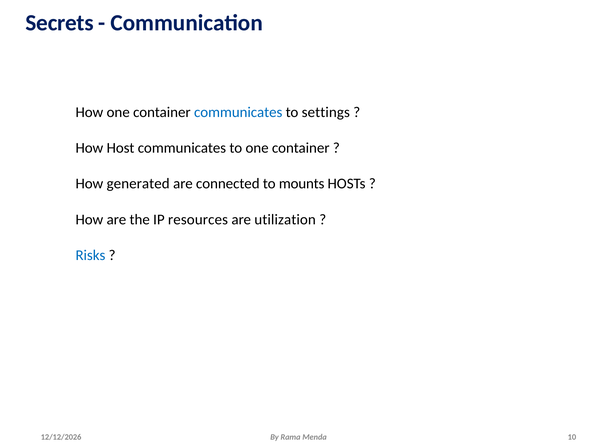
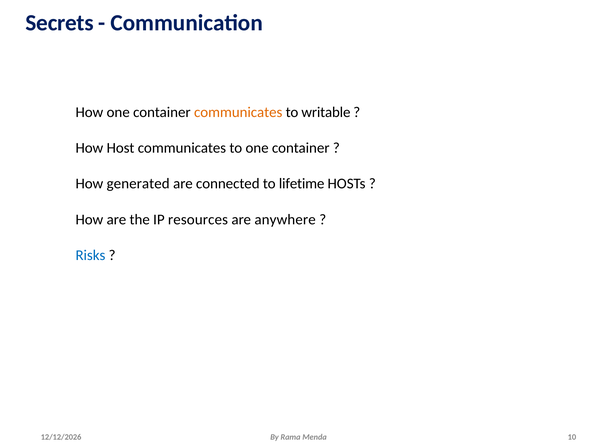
communicates at (238, 112) colour: blue -> orange
settings: settings -> writable
mounts: mounts -> lifetime
utilization: utilization -> anywhere
